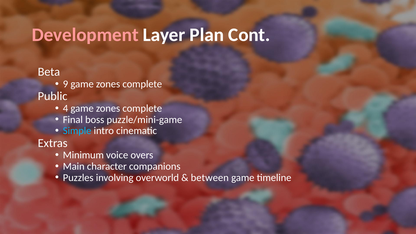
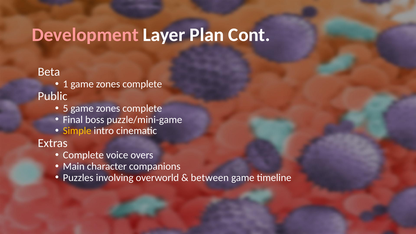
9: 9 -> 1
4: 4 -> 5
Simple colour: light blue -> yellow
Minimum at (83, 155): Minimum -> Complete
